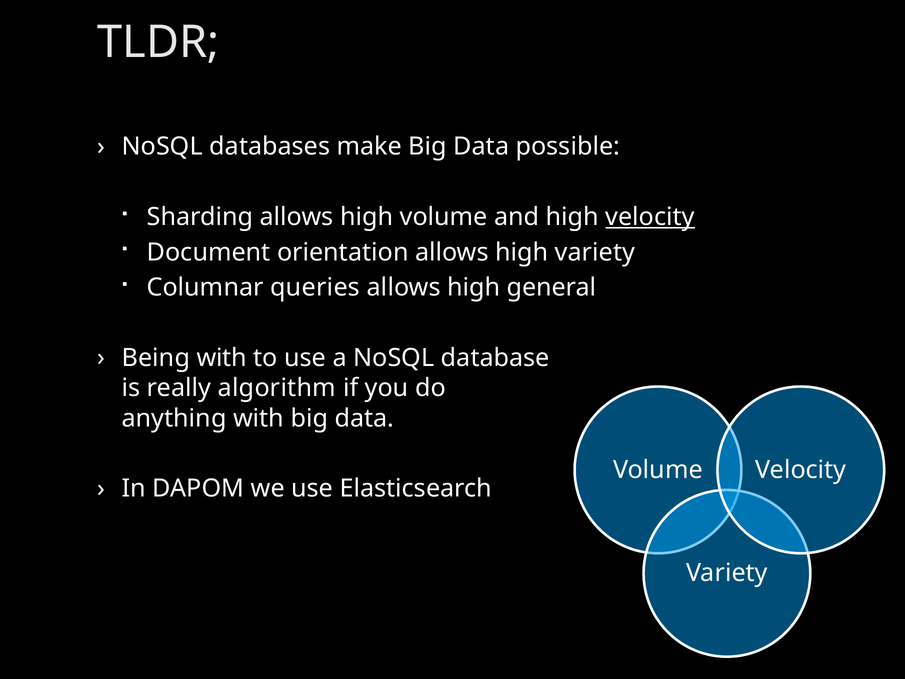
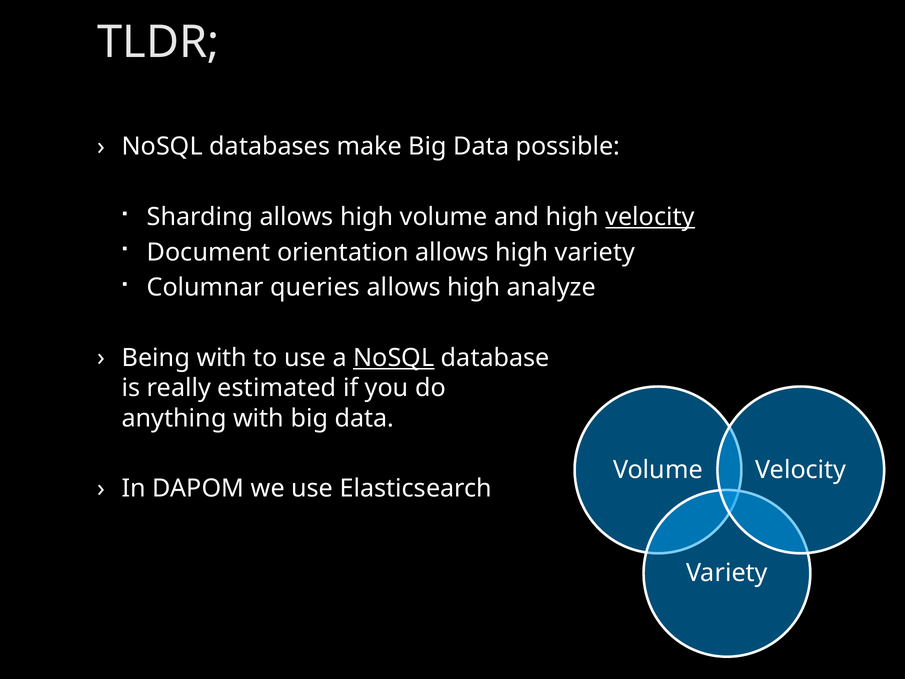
general: general -> analyze
NoSQL at (394, 358) underline: none -> present
algorithm: algorithm -> estimated
